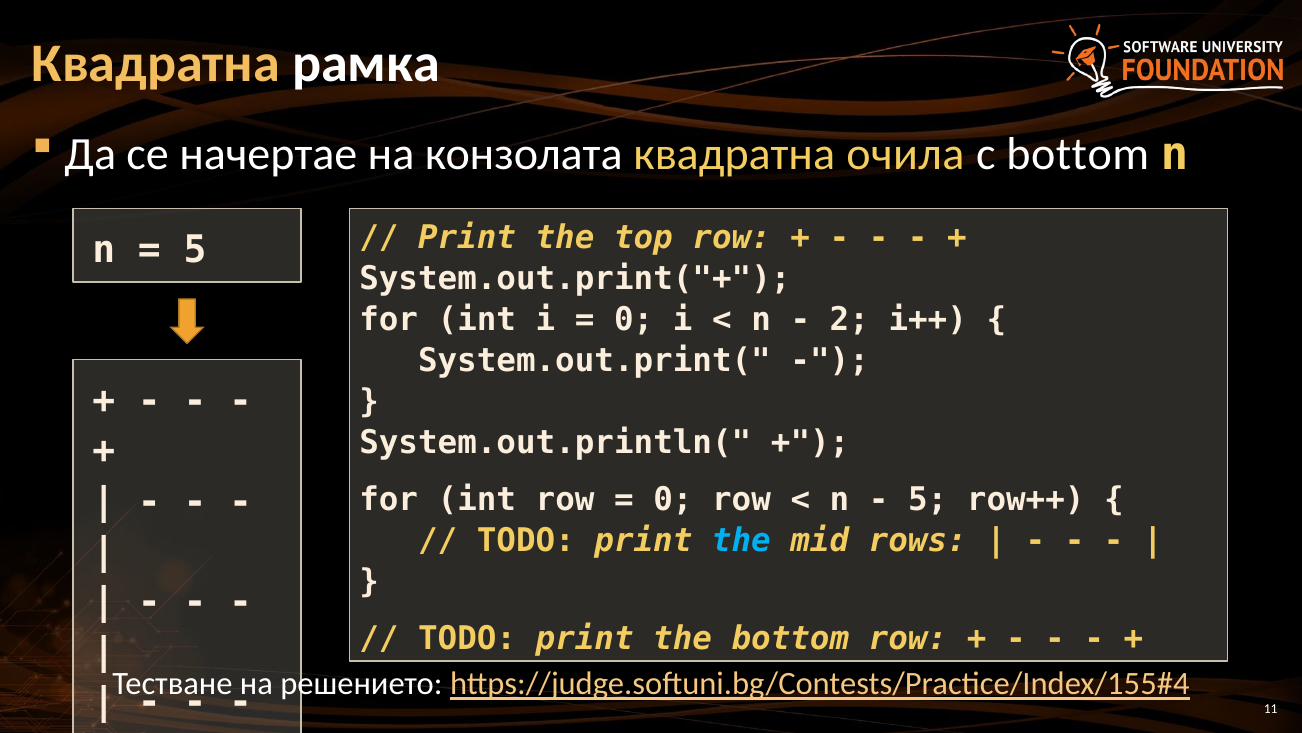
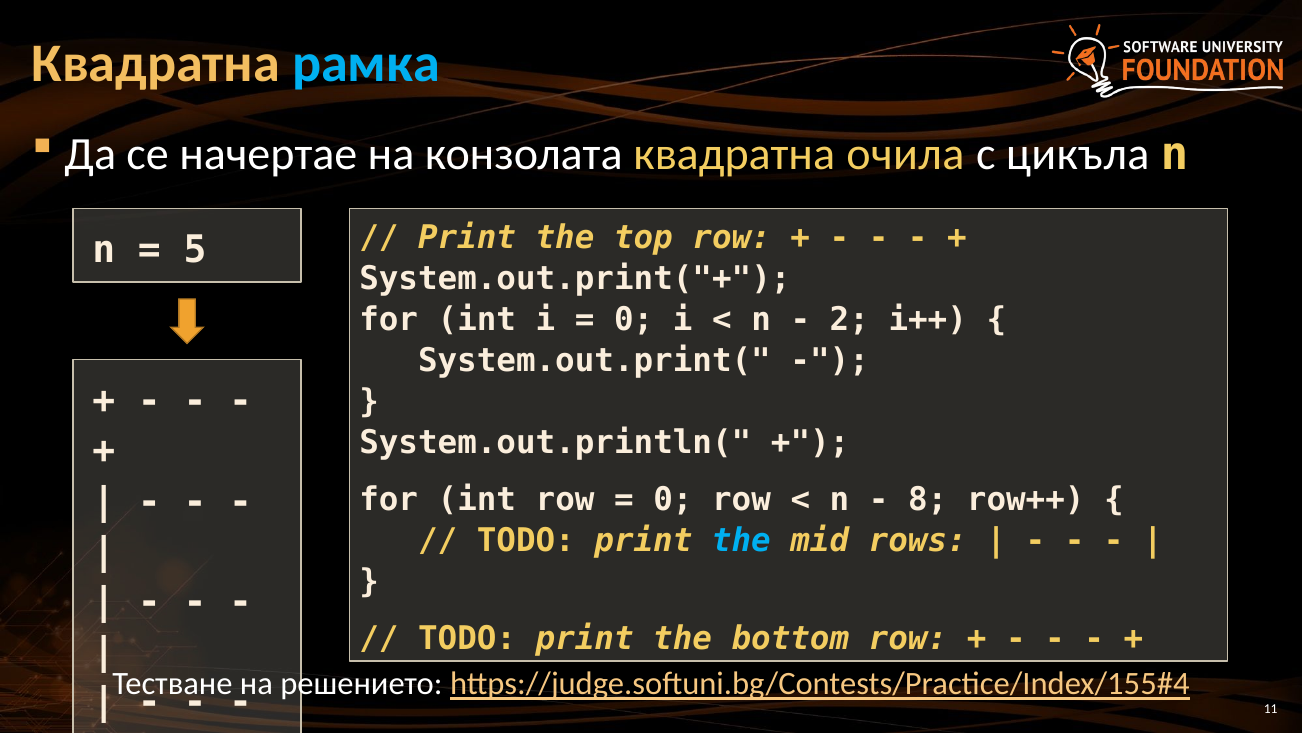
рамка colour: white -> light blue
с bottom: bottom -> цикъла
5 at (928, 499): 5 -> 8
